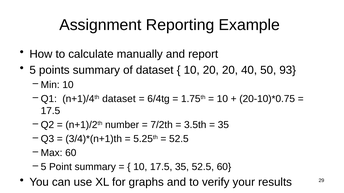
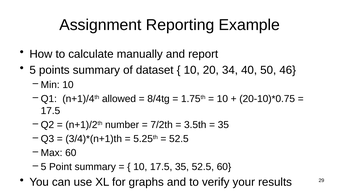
20 20: 20 -> 34
93: 93 -> 46
n+1)/4th dataset: dataset -> allowed
6/4tg: 6/4tg -> 8/4tg
